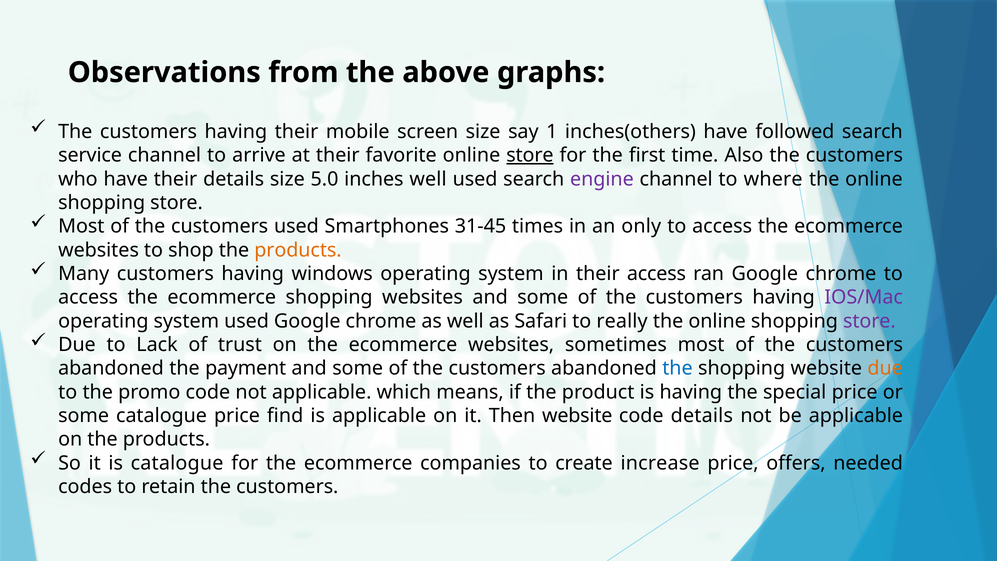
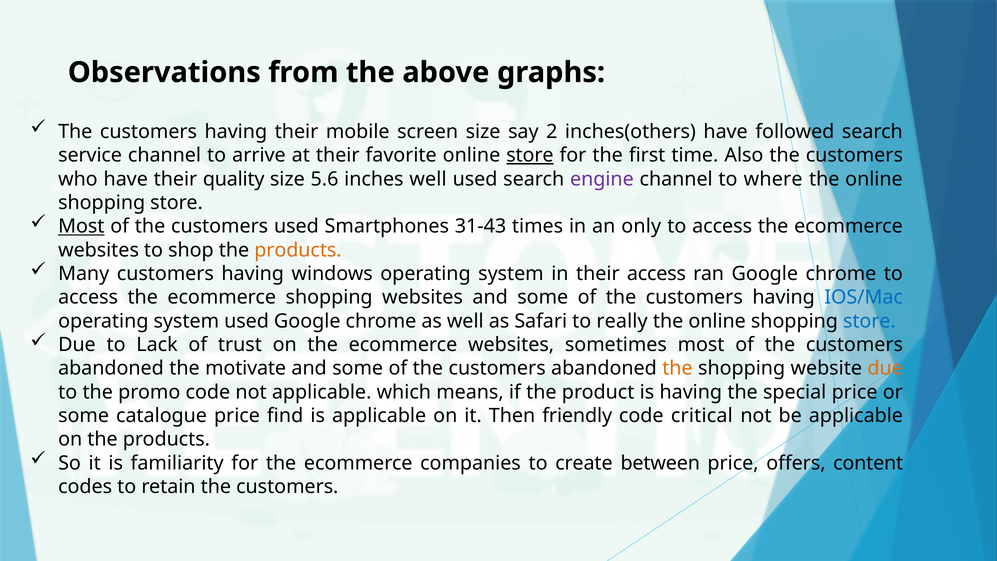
1: 1 -> 2
their details: details -> quality
5.0: 5.0 -> 5.6
Most at (81, 226) underline: none -> present
31-45: 31-45 -> 31-43
IOS/Mac colour: purple -> blue
store at (869, 321) colour: purple -> blue
payment: payment -> motivate
the at (677, 368) colour: blue -> orange
Then website: website -> friendly
code details: details -> critical
is catalogue: catalogue -> familiarity
increase: increase -> between
needed: needed -> content
